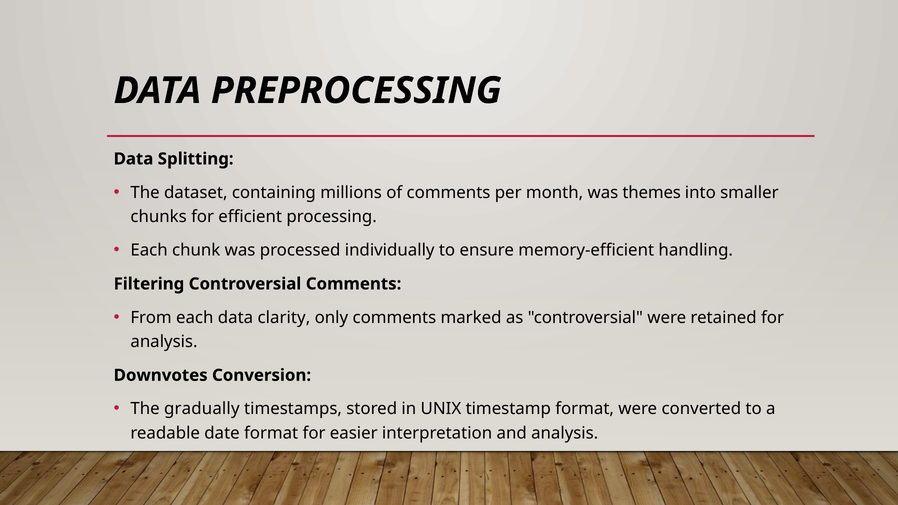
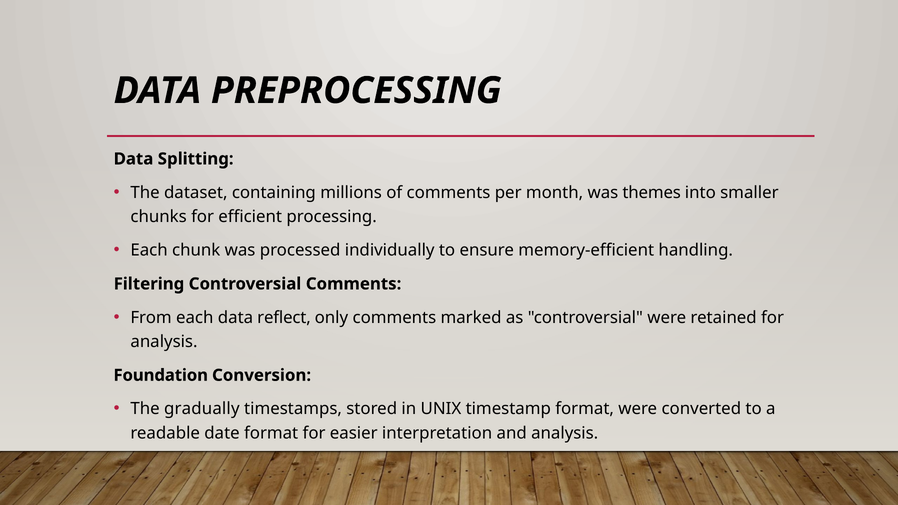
clarity: clarity -> reflect
Downvotes: Downvotes -> Foundation
